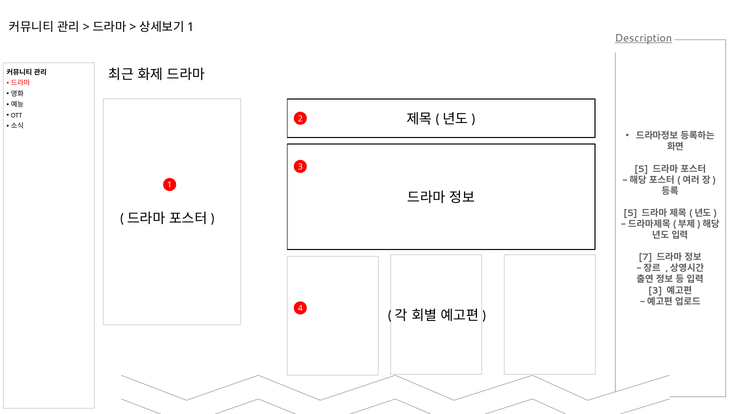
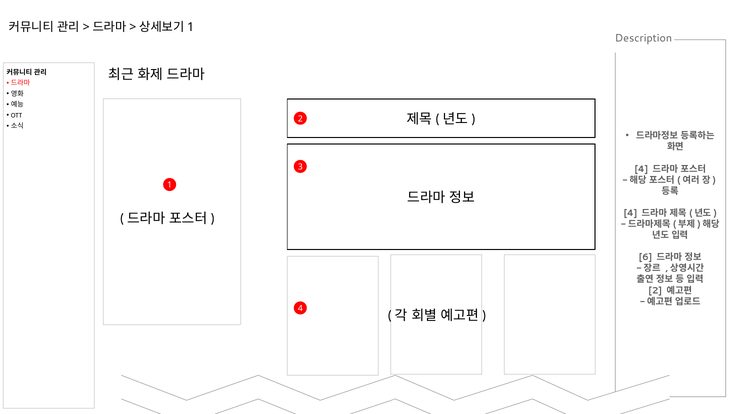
Description underline: present -> none
5 at (641, 169): 5 -> 4
5 at (630, 213): 5 -> 4
7: 7 -> 6
3 at (655, 290): 3 -> 2
